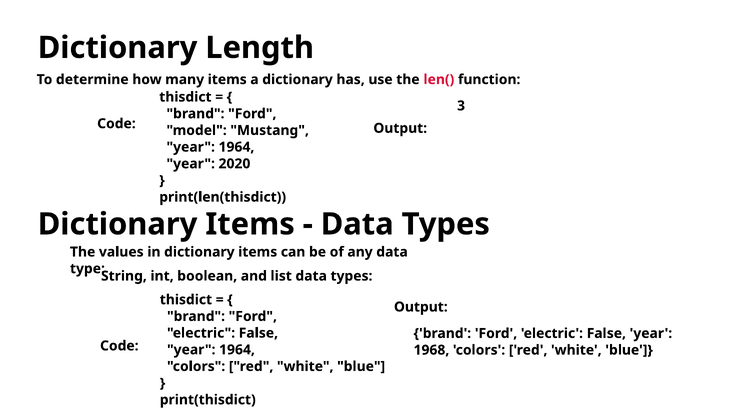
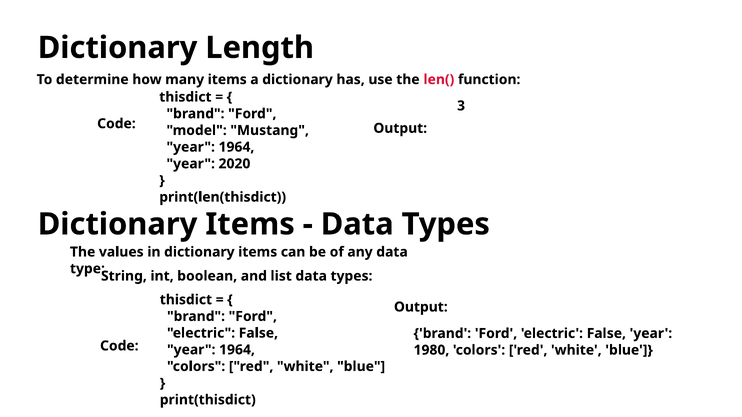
1968: 1968 -> 1980
